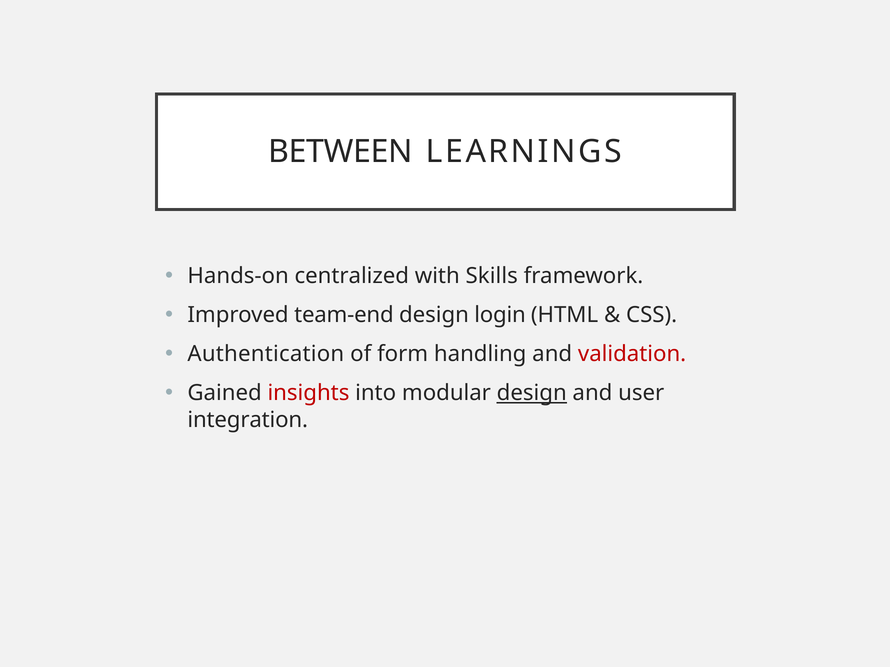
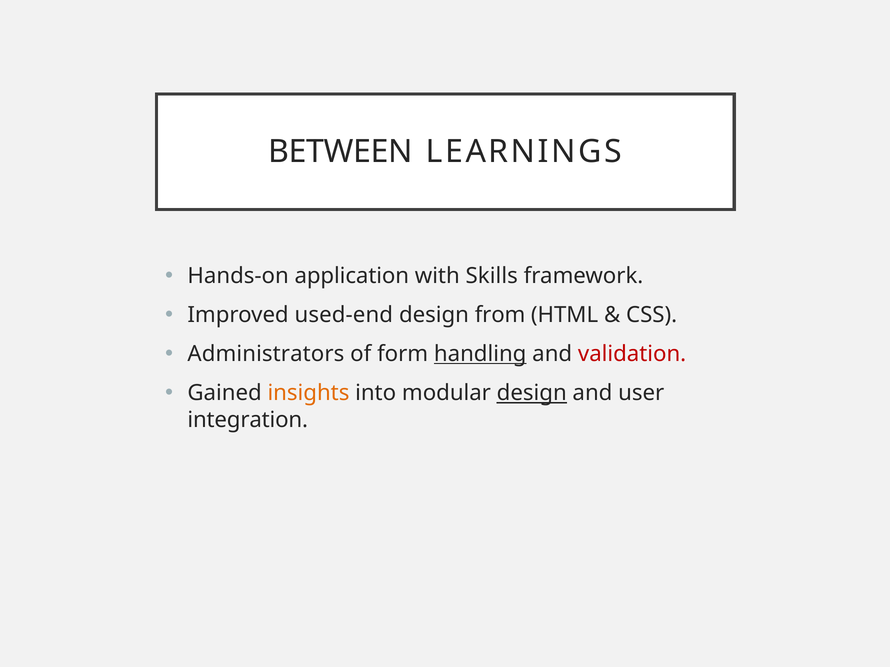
centralized: centralized -> application
team-end: team-end -> used-end
login: login -> from
Authentication: Authentication -> Administrators
handling underline: none -> present
insights colour: red -> orange
